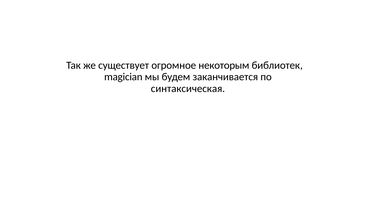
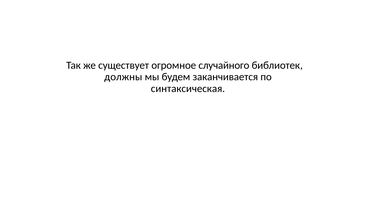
некоторым: некоторым -> случайного
magician: magician -> должны
